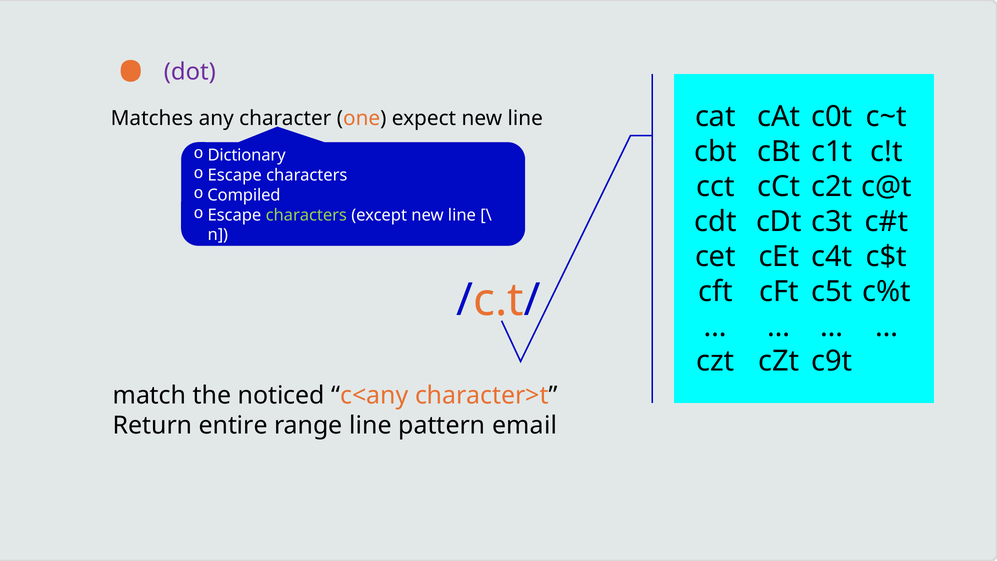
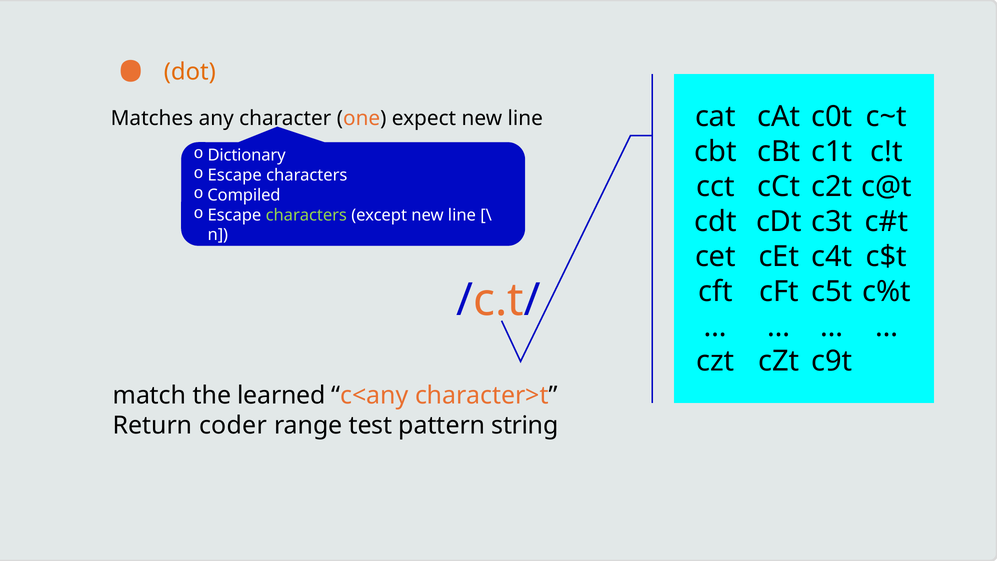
dot colour: purple -> orange
noticed: noticed -> learned
entire: entire -> coder
range line: line -> test
email: email -> string
